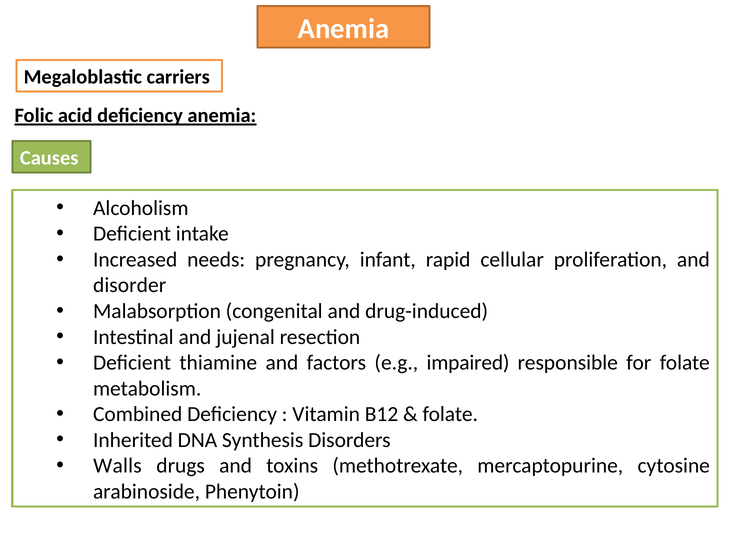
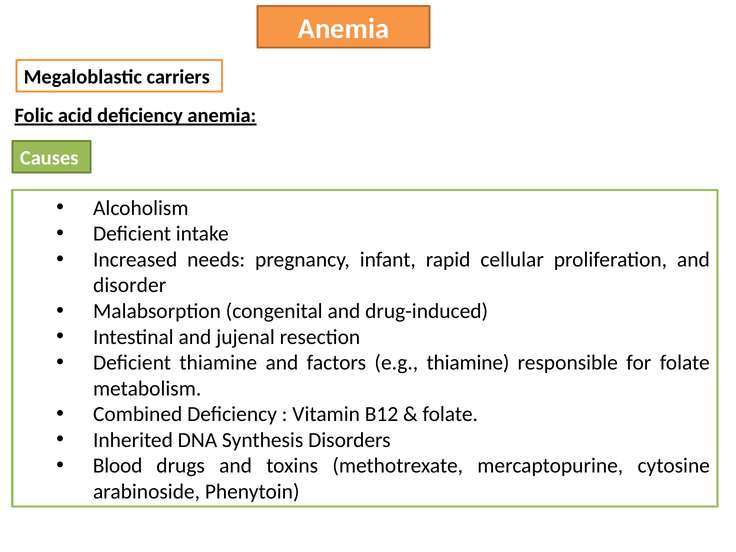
e.g impaired: impaired -> thiamine
Walls: Walls -> Blood
